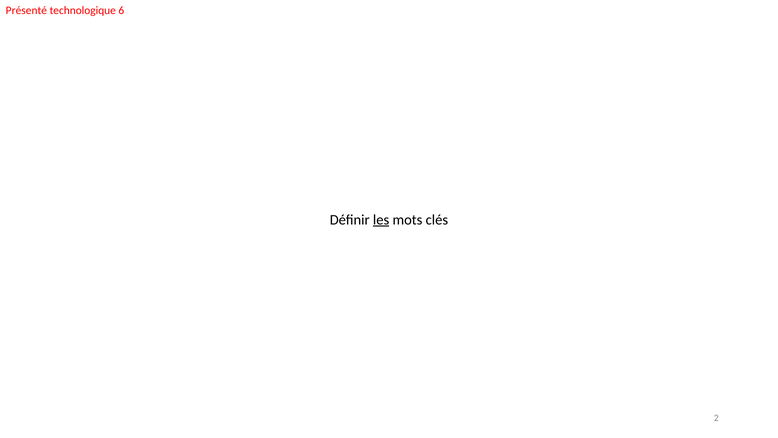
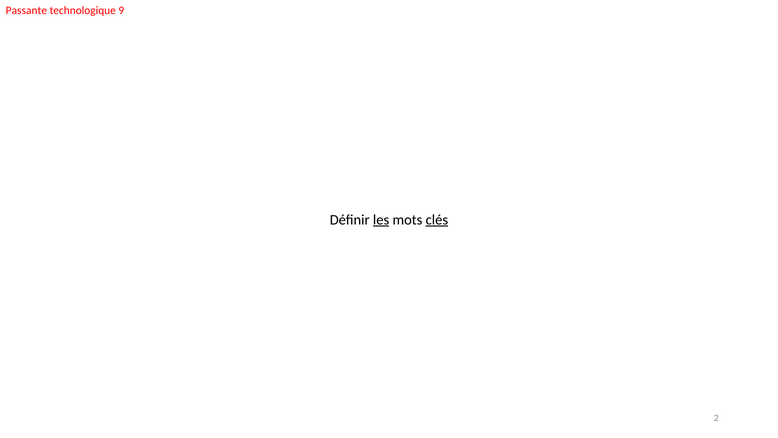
Présenté: Présenté -> Passante
6: 6 -> 9
clés underline: none -> present
